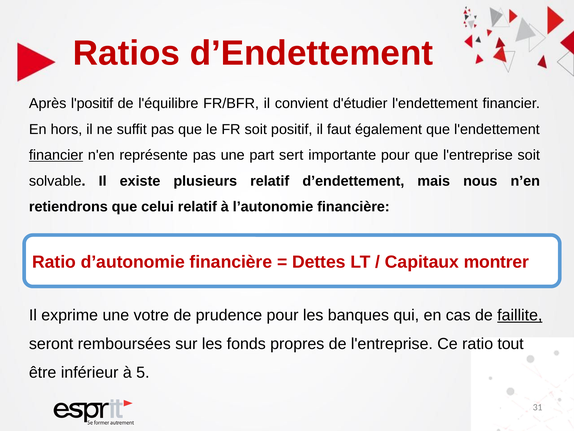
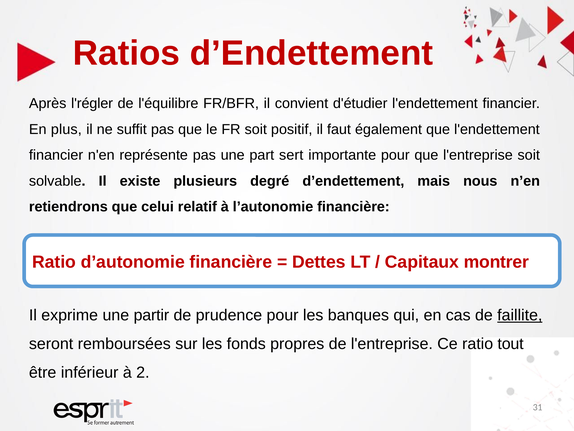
l'positif: l'positif -> l'régler
hors: hors -> plus
financier at (56, 155) underline: present -> none
plusieurs relatif: relatif -> degré
votre: votre -> partir
5: 5 -> 2
